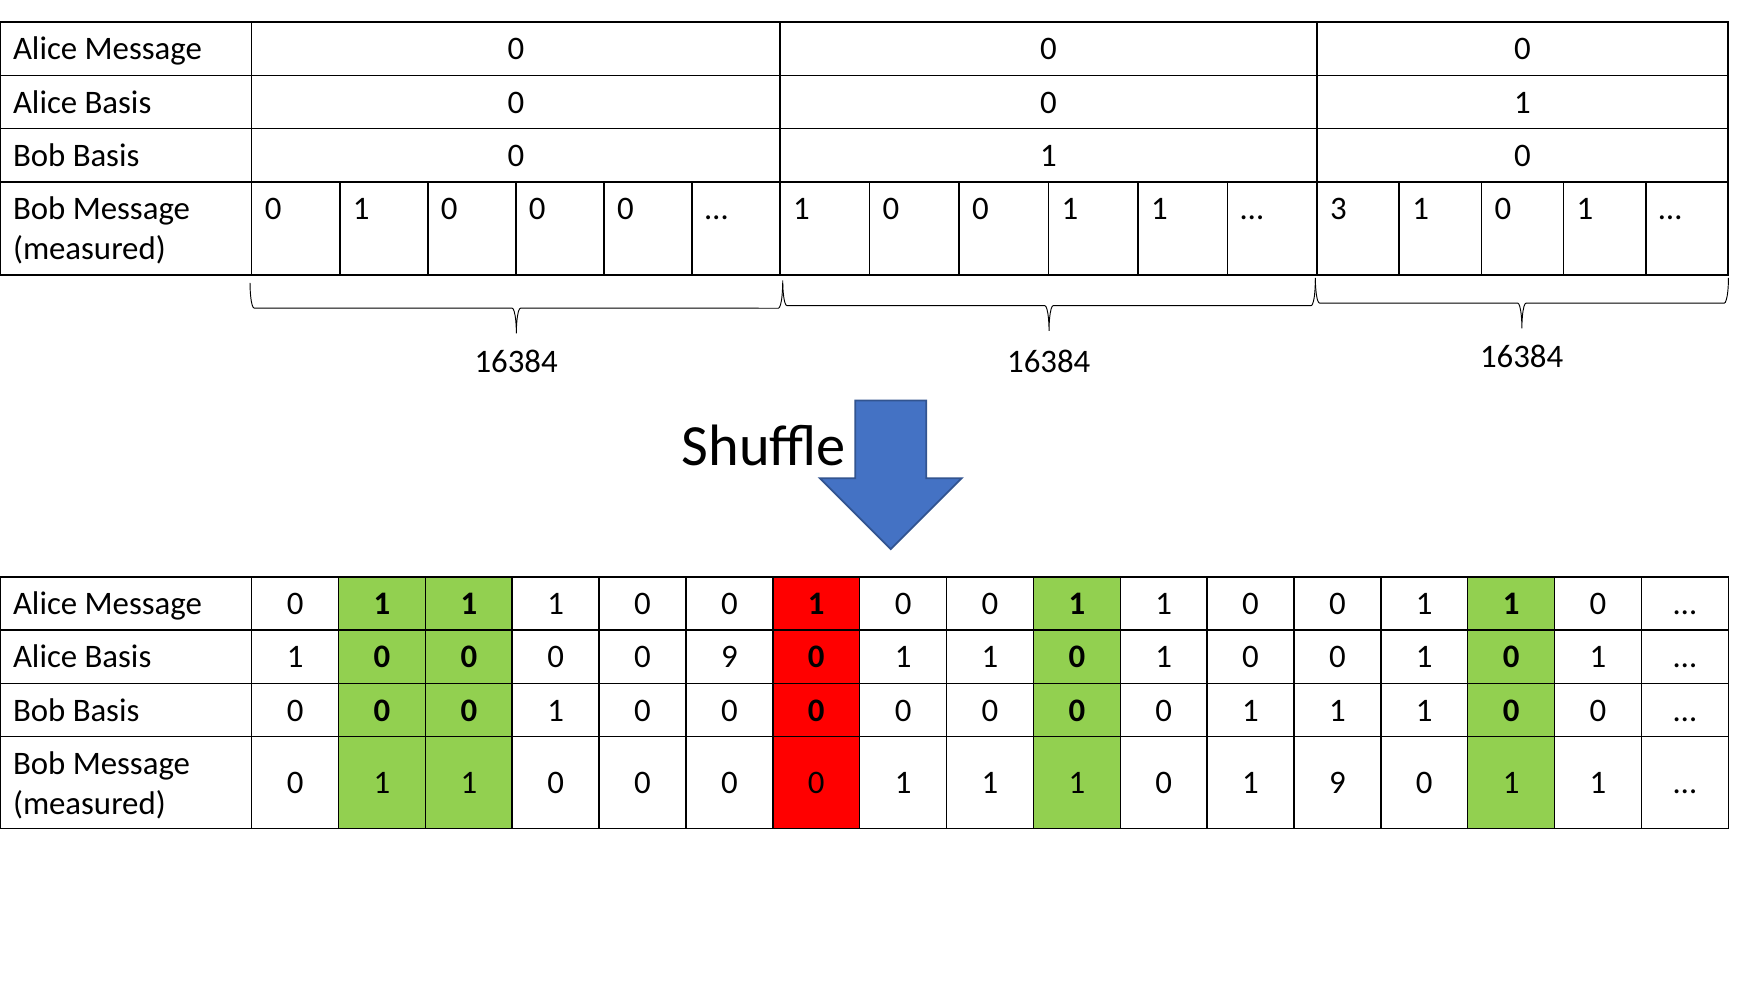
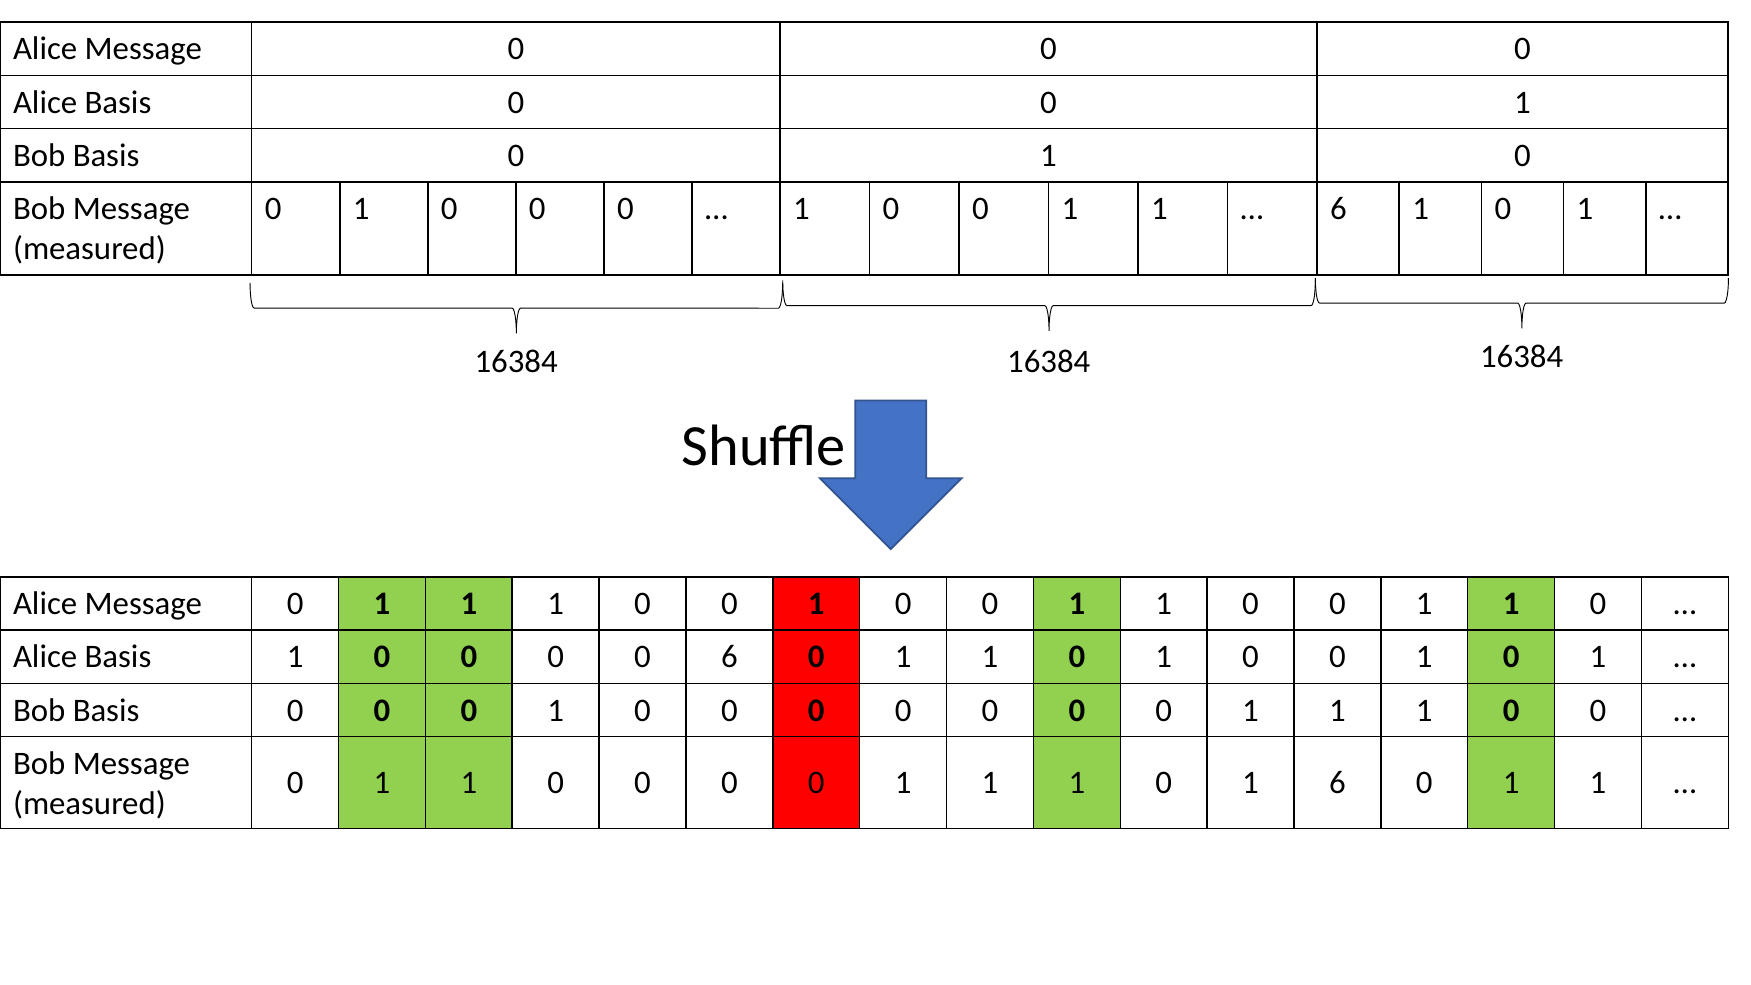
3 at (1338, 209): 3 -> 6
0 9: 9 -> 6
1 9: 9 -> 6
